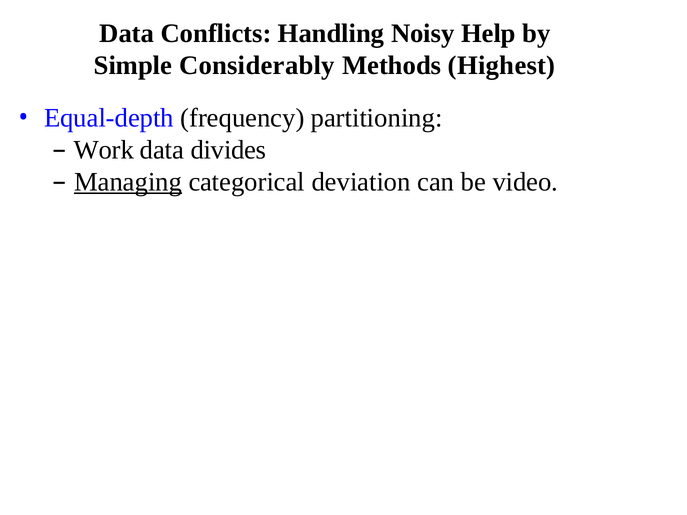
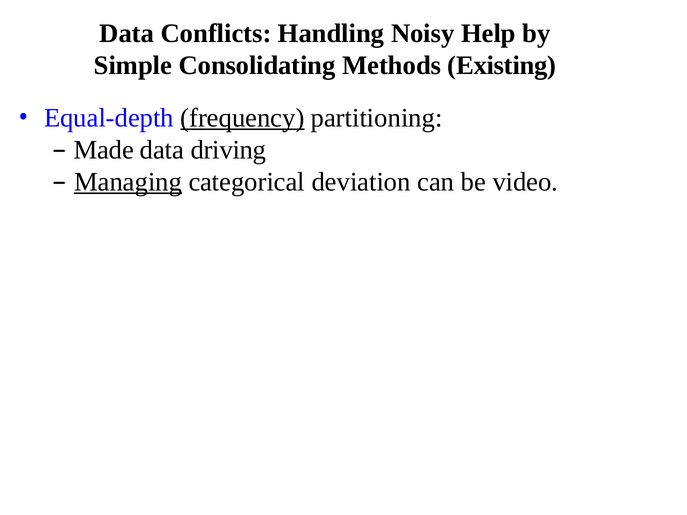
Considerably: Considerably -> Consolidating
Highest: Highest -> Existing
frequency underline: none -> present
Work: Work -> Made
divides: divides -> driving
